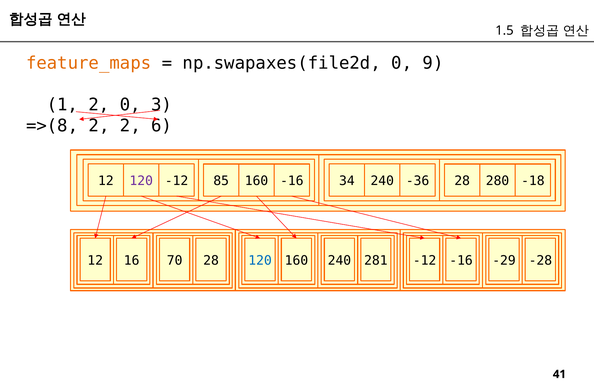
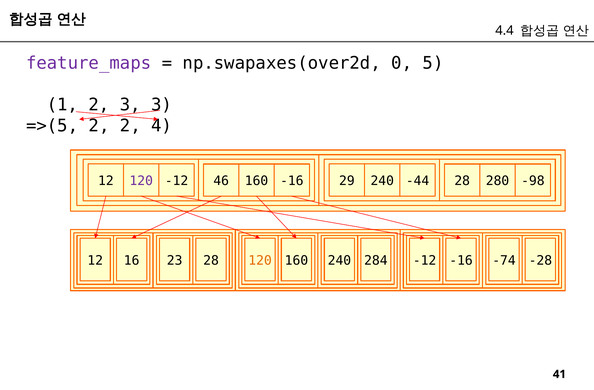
1.5: 1.5 -> 4.4
feature_maps colour: orange -> purple
np.swapaxes(file2d: np.swapaxes(file2d -> np.swapaxes(over2d
9: 9 -> 5
2 0: 0 -> 3
=>(8: =>(8 -> =>(5
6: 6 -> 4
85: 85 -> 46
34: 34 -> 29
-36: -36 -> -44
-18: -18 -> -98
70: 70 -> 23
120 at (260, 261) colour: blue -> orange
281: 281 -> 284
-29: -29 -> -74
